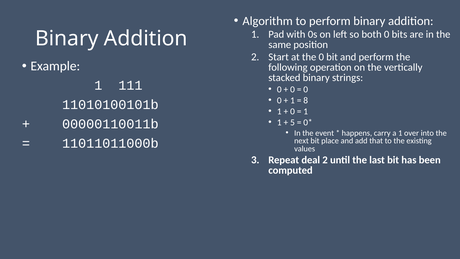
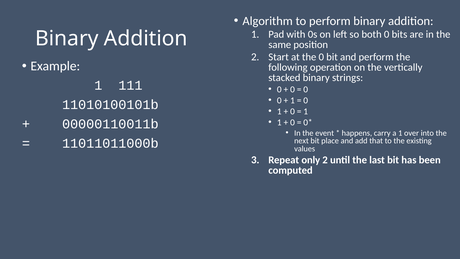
8 at (306, 100): 8 -> 0
5 at (293, 122): 5 -> 0
deal: deal -> only
